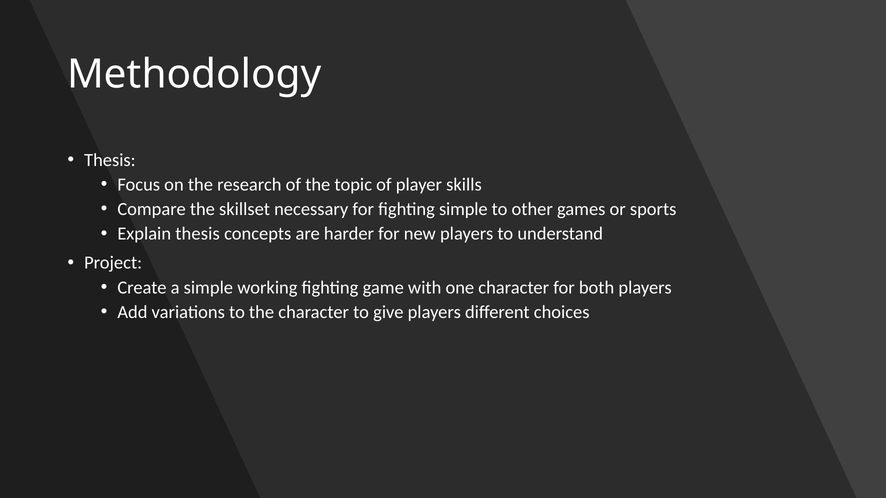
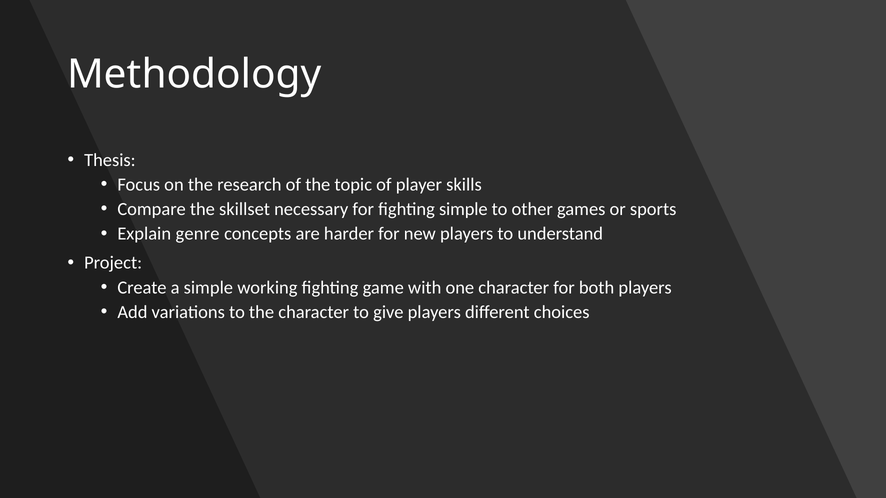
Explain thesis: thesis -> genre
